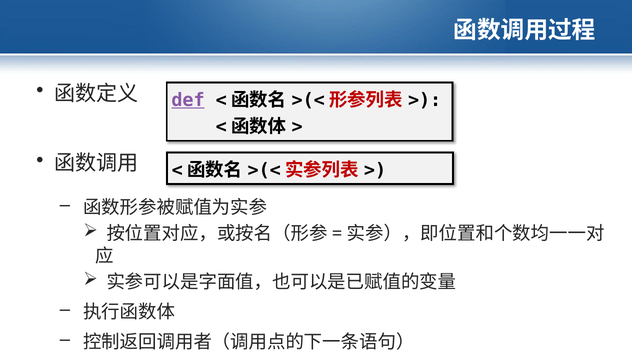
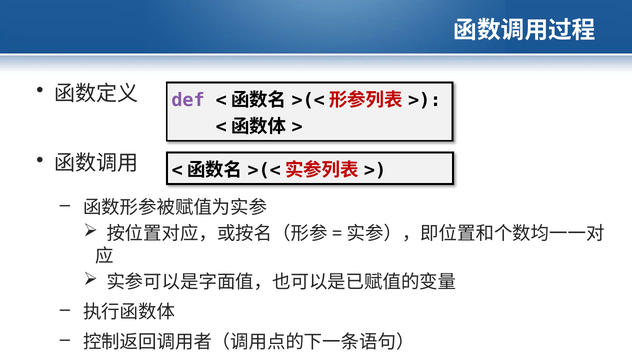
def underline: present -> none
